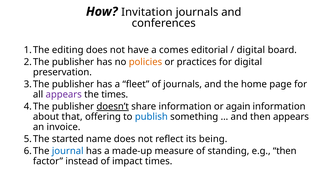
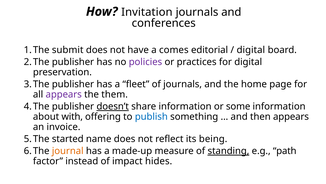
editing: editing -> submit
policies colour: orange -> purple
the times: times -> them
again: again -> some
that: that -> with
journal colour: blue -> orange
standing underline: none -> present
e.g then: then -> path
impact times: times -> hides
